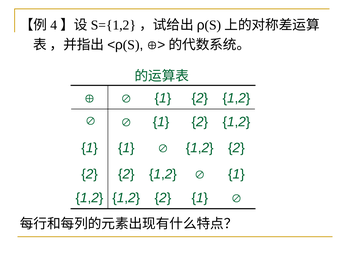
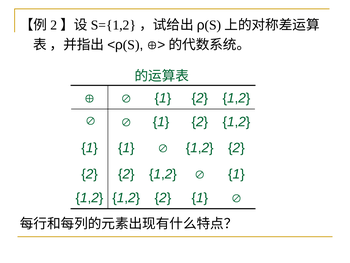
4 at (54, 25): 4 -> 2
